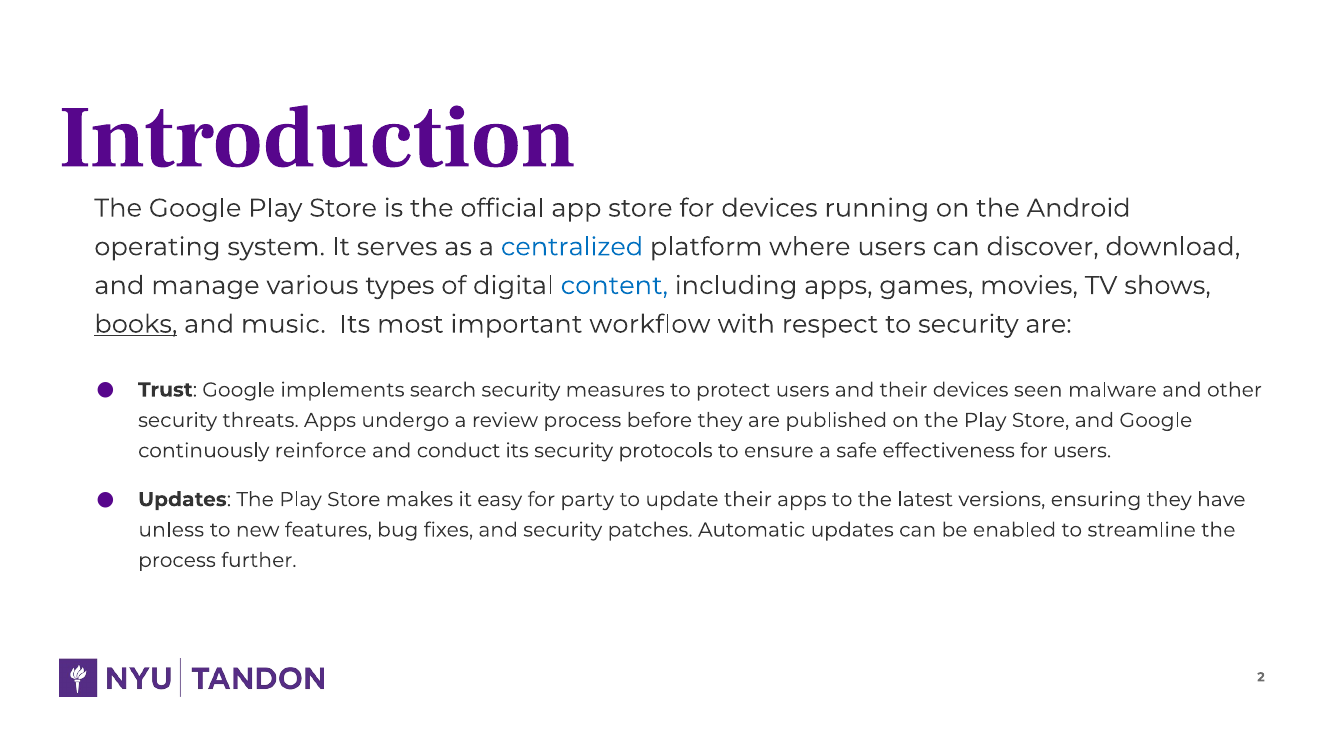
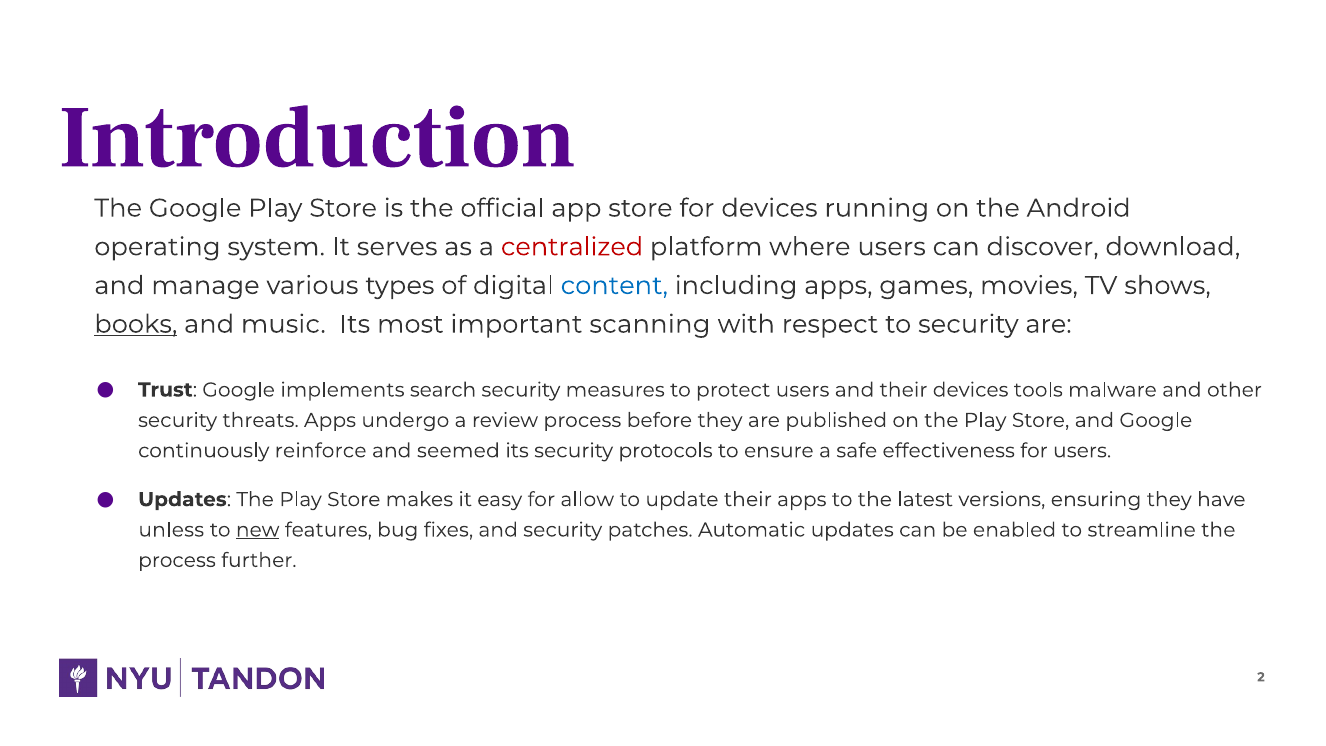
centralized colour: blue -> red
workflow: workflow -> scanning
seen: seen -> tools
conduct: conduct -> seemed
party: party -> allow
new underline: none -> present
